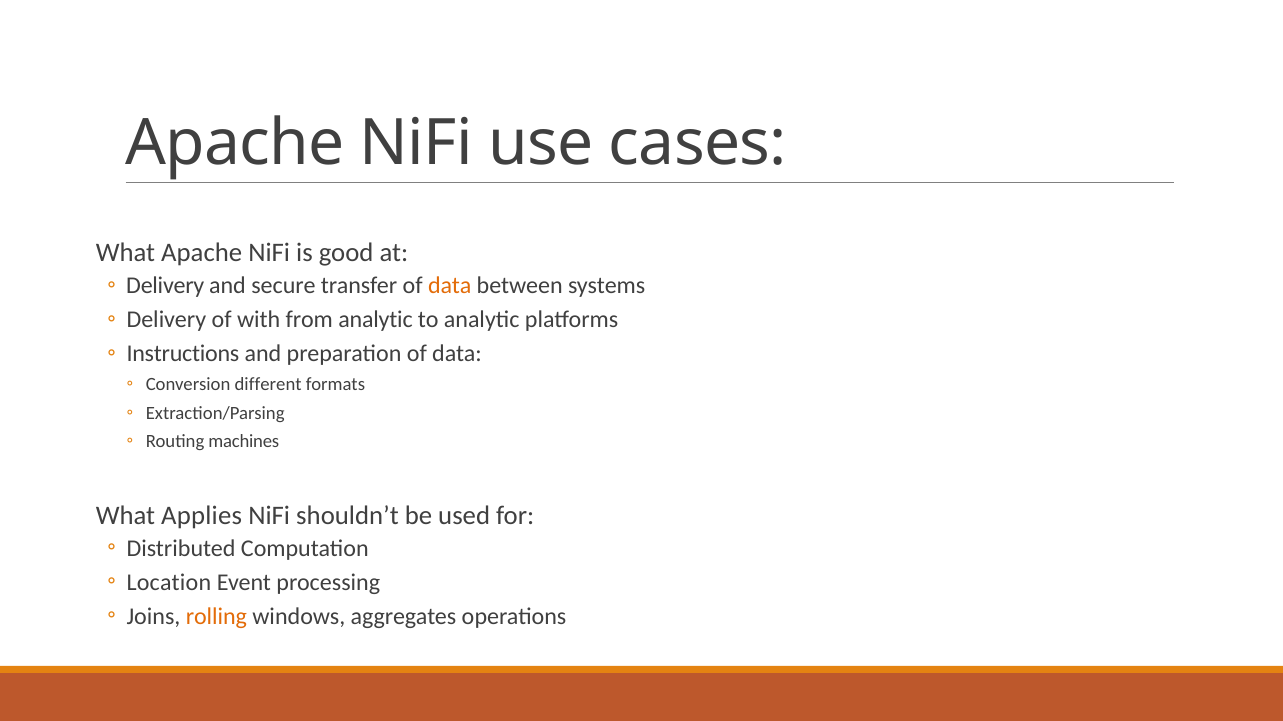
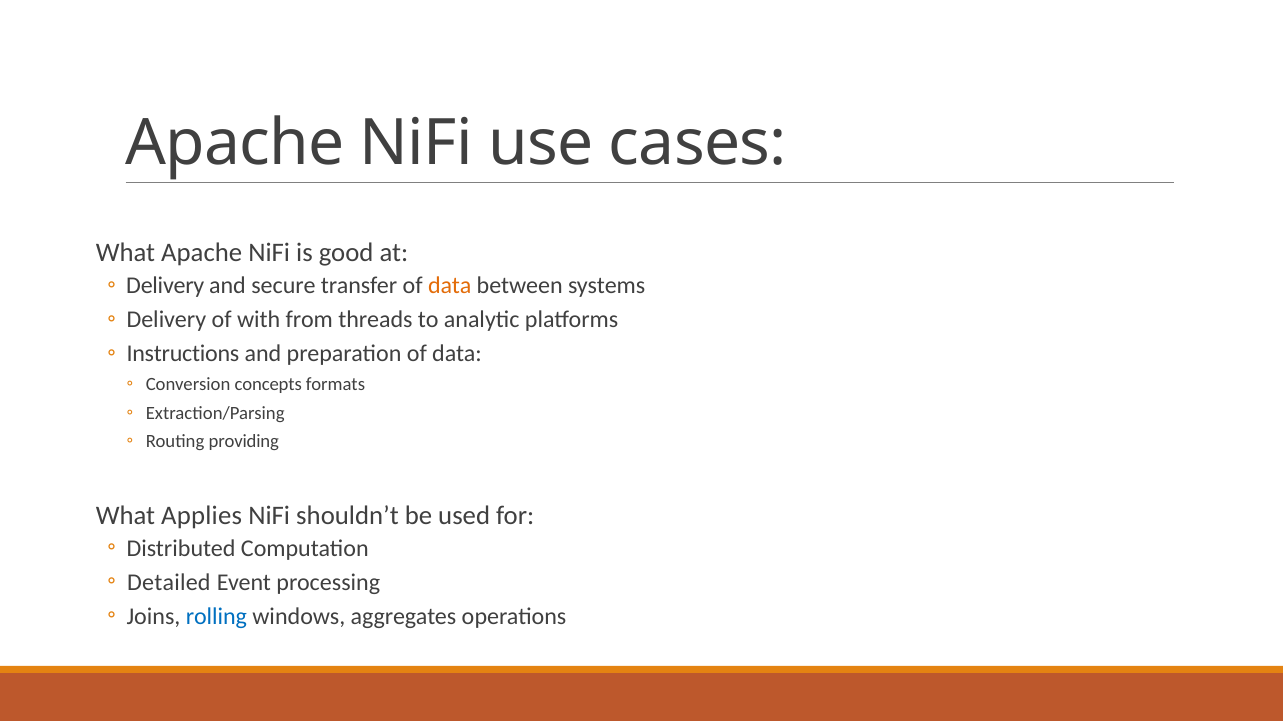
from analytic: analytic -> threads
different: different -> concepts
machines: machines -> providing
Location: Location -> Detailed
rolling colour: orange -> blue
